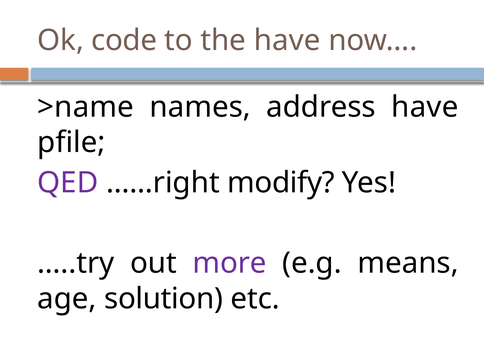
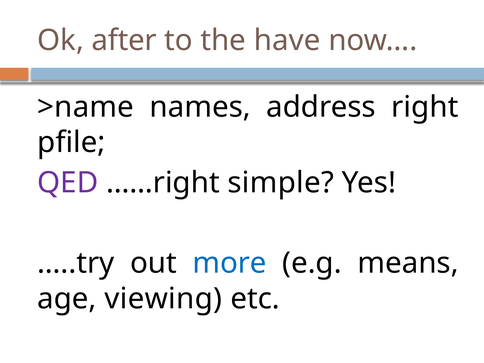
code: code -> after
address have: have -> right
modify: modify -> simple
more colour: purple -> blue
solution: solution -> viewing
